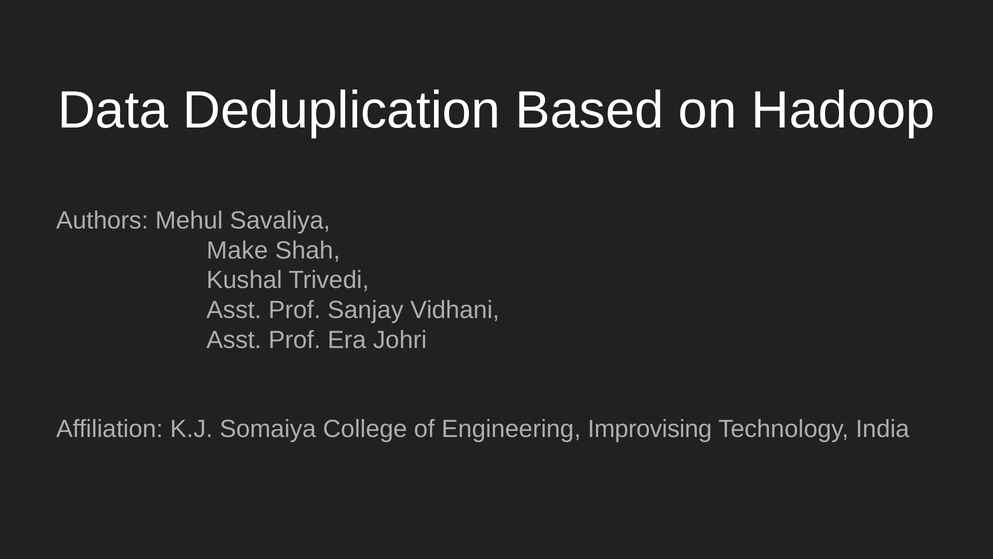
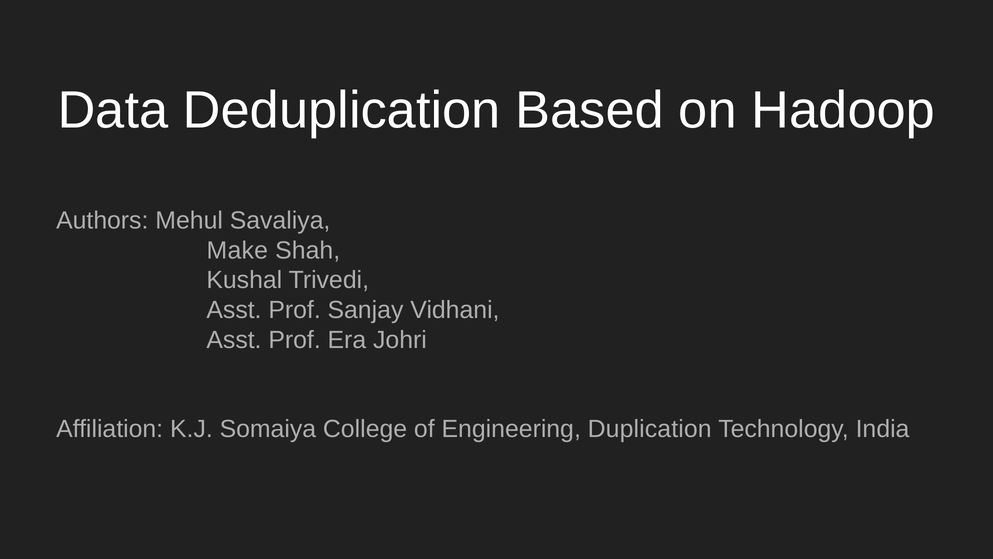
Improvising: Improvising -> Duplication
